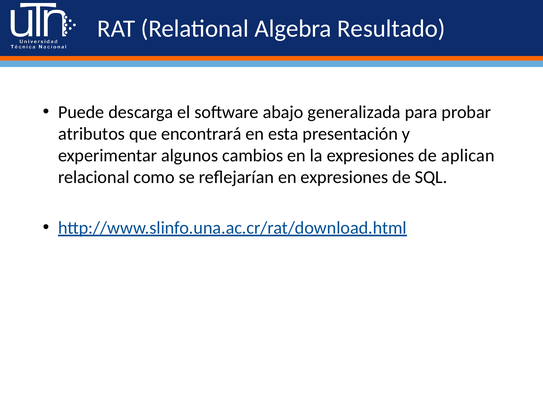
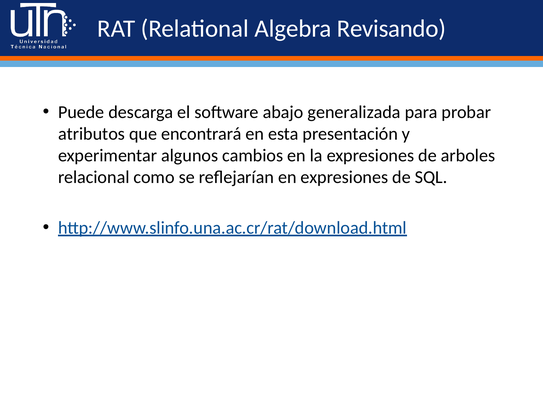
Resultado: Resultado -> Revisando
aplican: aplican -> arboles
